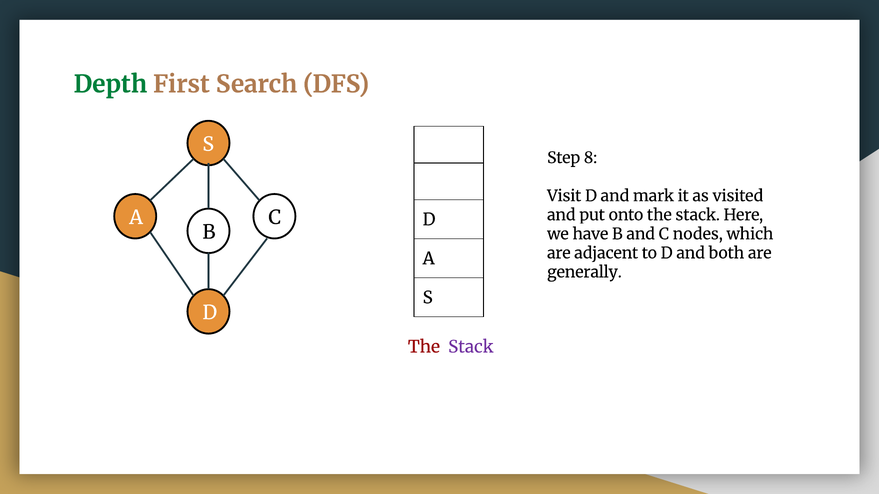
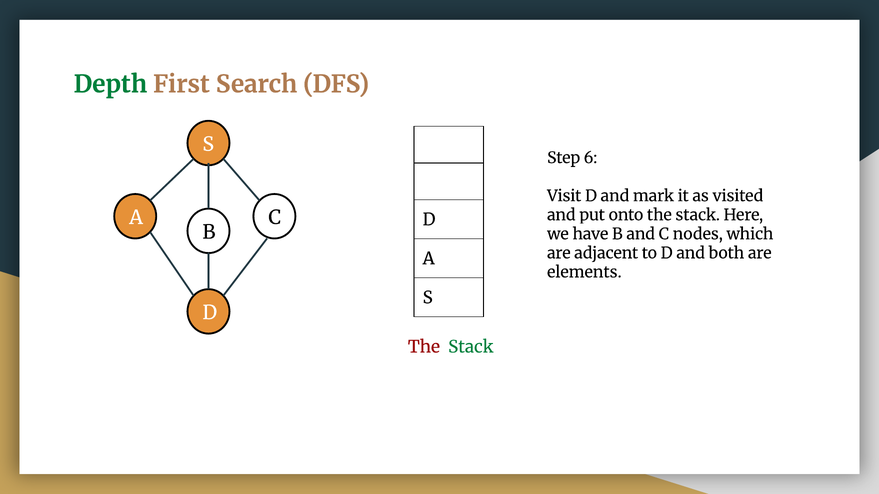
8: 8 -> 6
generally: generally -> elements
Stack at (471, 347) colour: purple -> green
